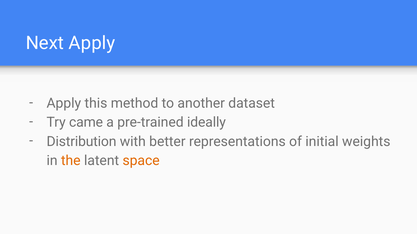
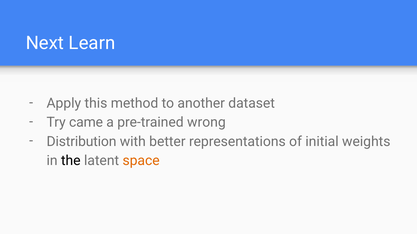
Next Apply: Apply -> Learn
ideally: ideally -> wrong
the colour: orange -> black
